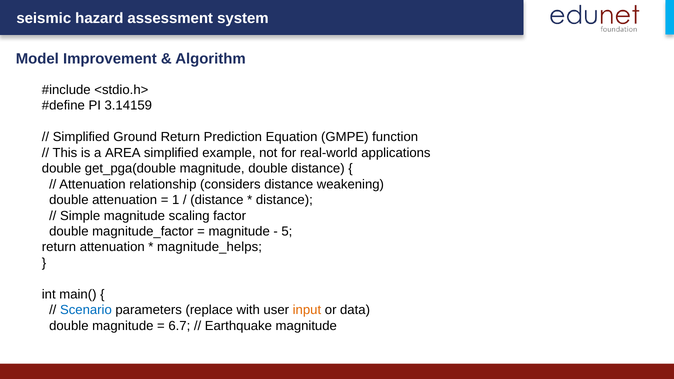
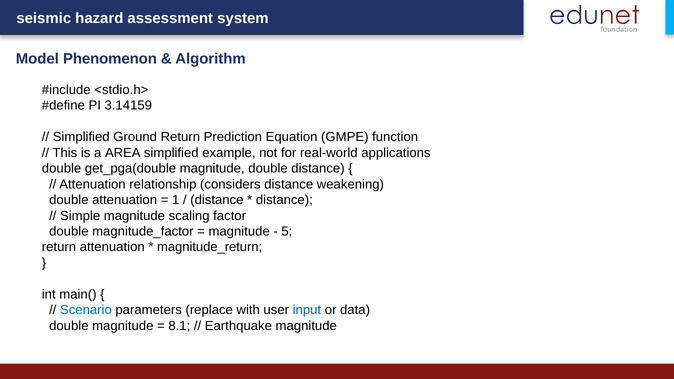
Improvement: Improvement -> Phenomenon
magnitude_helps: magnitude_helps -> magnitude_return
input colour: orange -> blue
6.7: 6.7 -> 8.1
